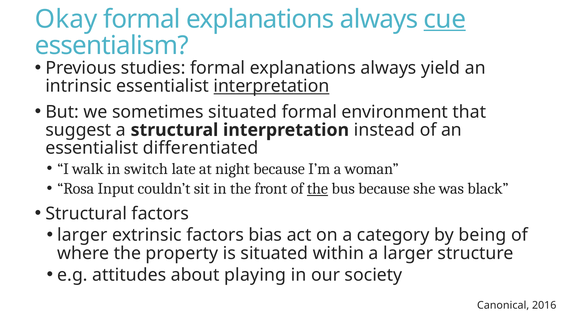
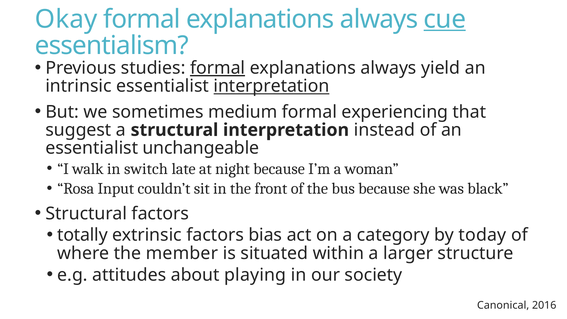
formal at (218, 68) underline: none -> present
sometimes situated: situated -> medium
environment: environment -> experiencing
differentiated: differentiated -> unchangeable
the at (317, 189) underline: present -> none
larger at (82, 235): larger -> totally
being: being -> today
property: property -> member
